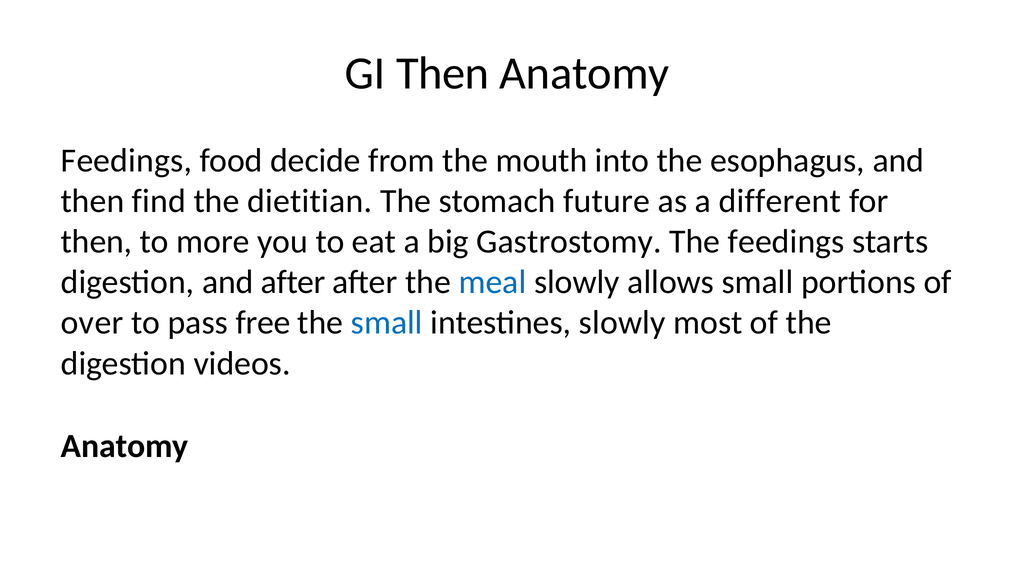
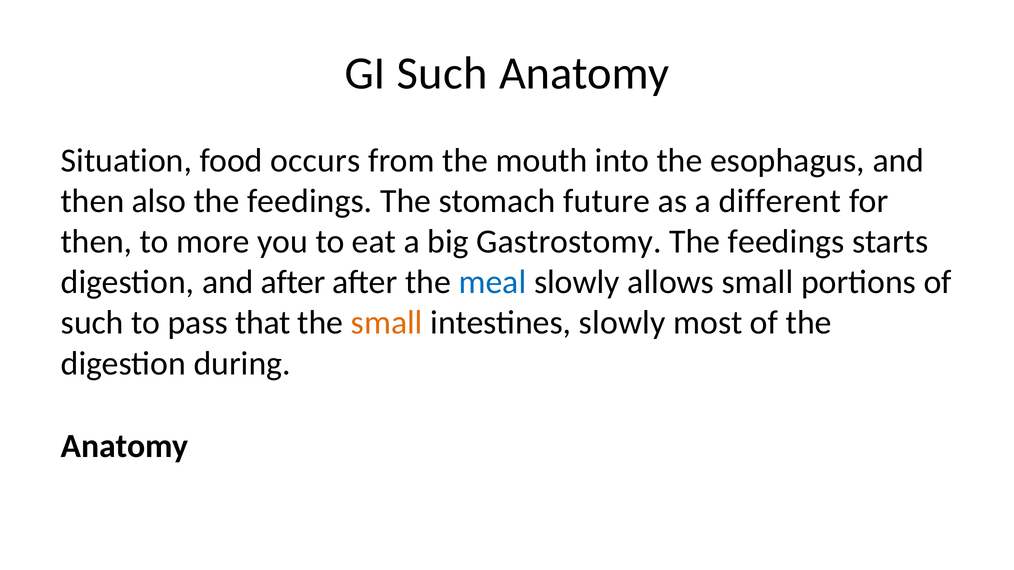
GI Then: Then -> Such
Feedings at (126, 161): Feedings -> Situation
decide: decide -> occurs
find: find -> also
dietitian at (310, 201): dietitian -> feedings
over at (92, 323): over -> such
free: free -> that
small at (387, 323) colour: blue -> orange
videos: videos -> during
